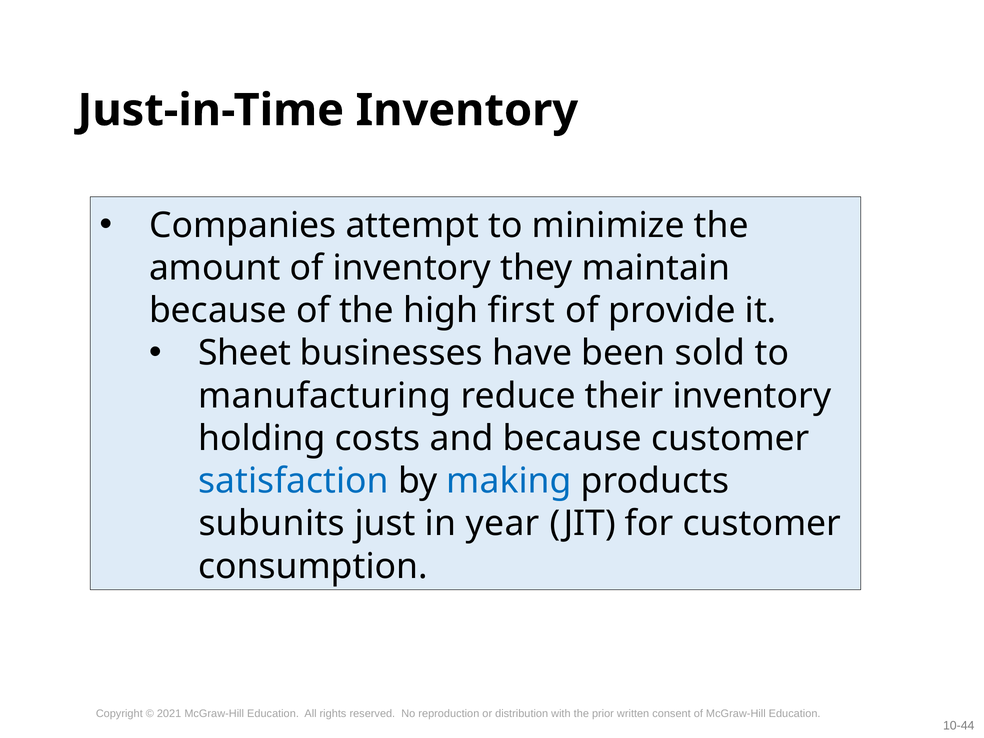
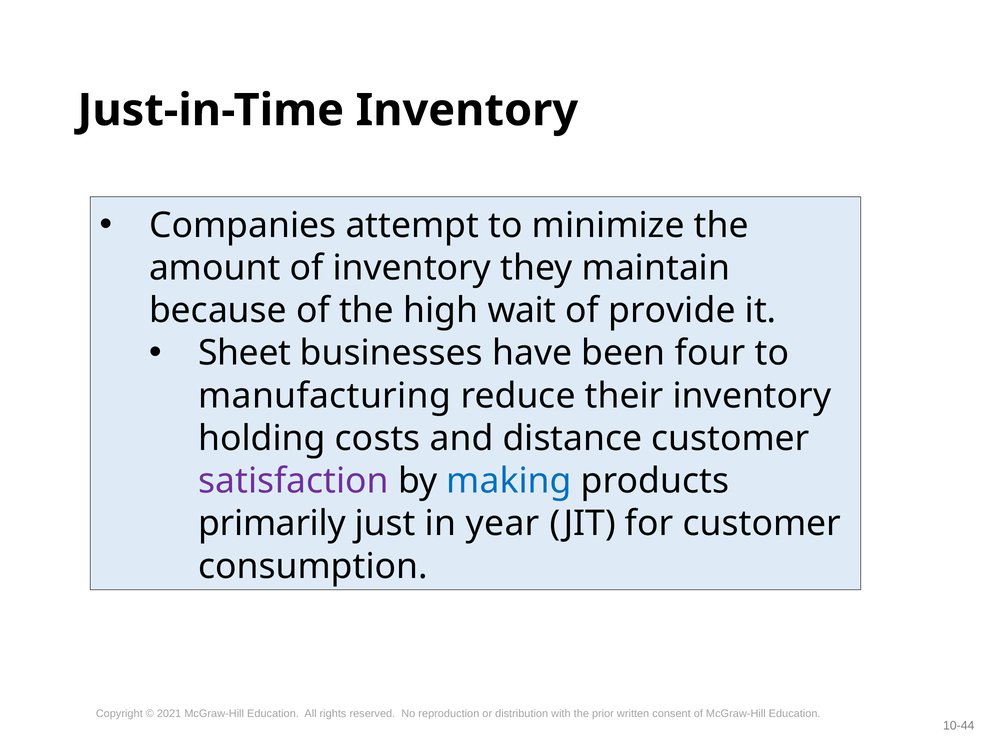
first: first -> wait
sold: sold -> four
and because: because -> distance
satisfaction colour: blue -> purple
subunits: subunits -> primarily
